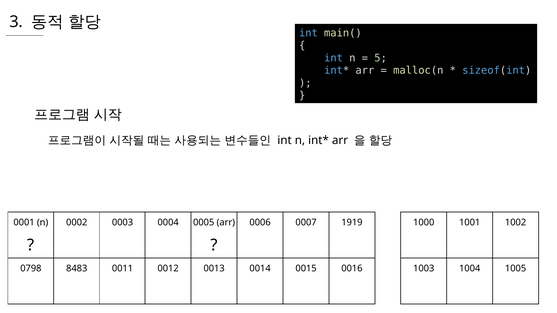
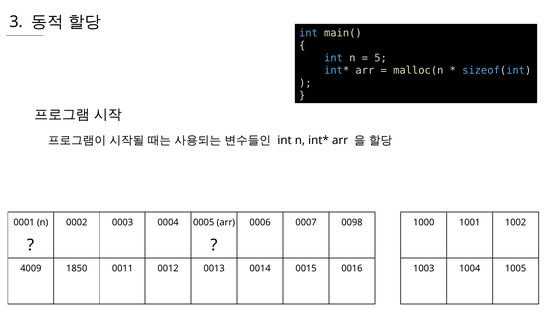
1919: 1919 -> 0098
0798: 0798 -> 4009
8483: 8483 -> 1850
